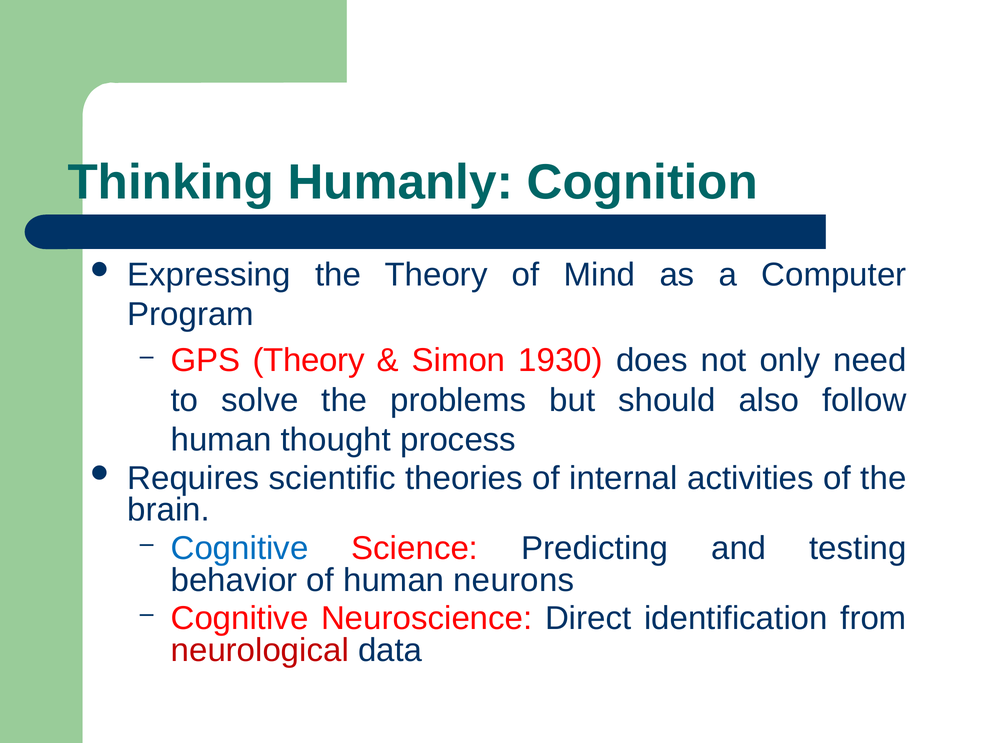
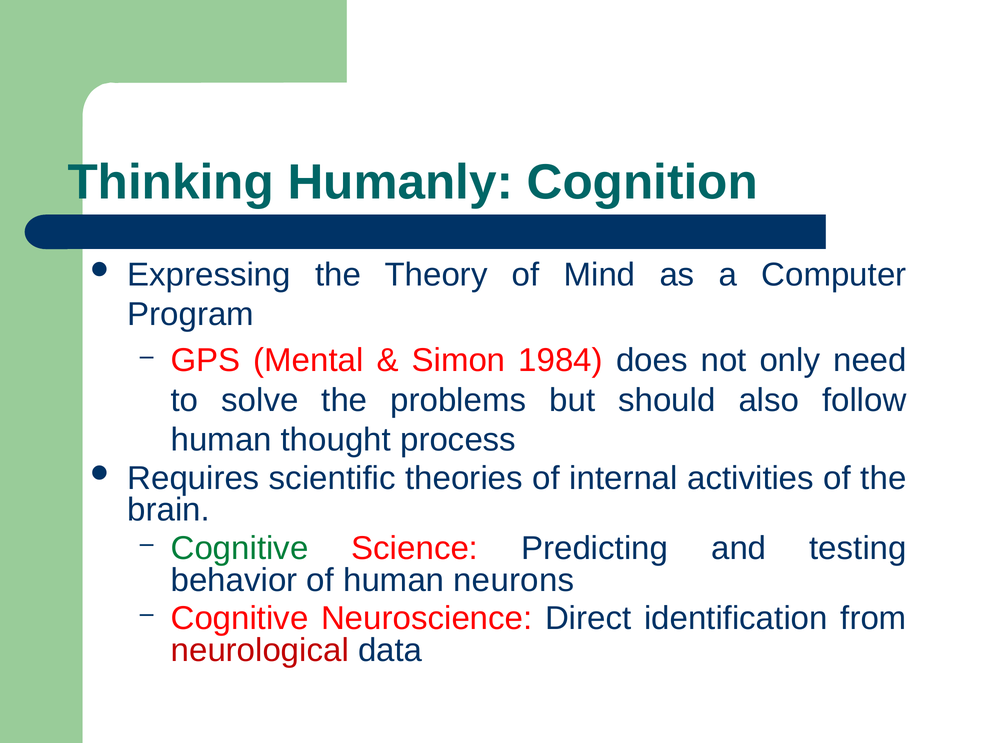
GPS Theory: Theory -> Mental
1930: 1930 -> 1984
Cognitive at (240, 549) colour: blue -> green
